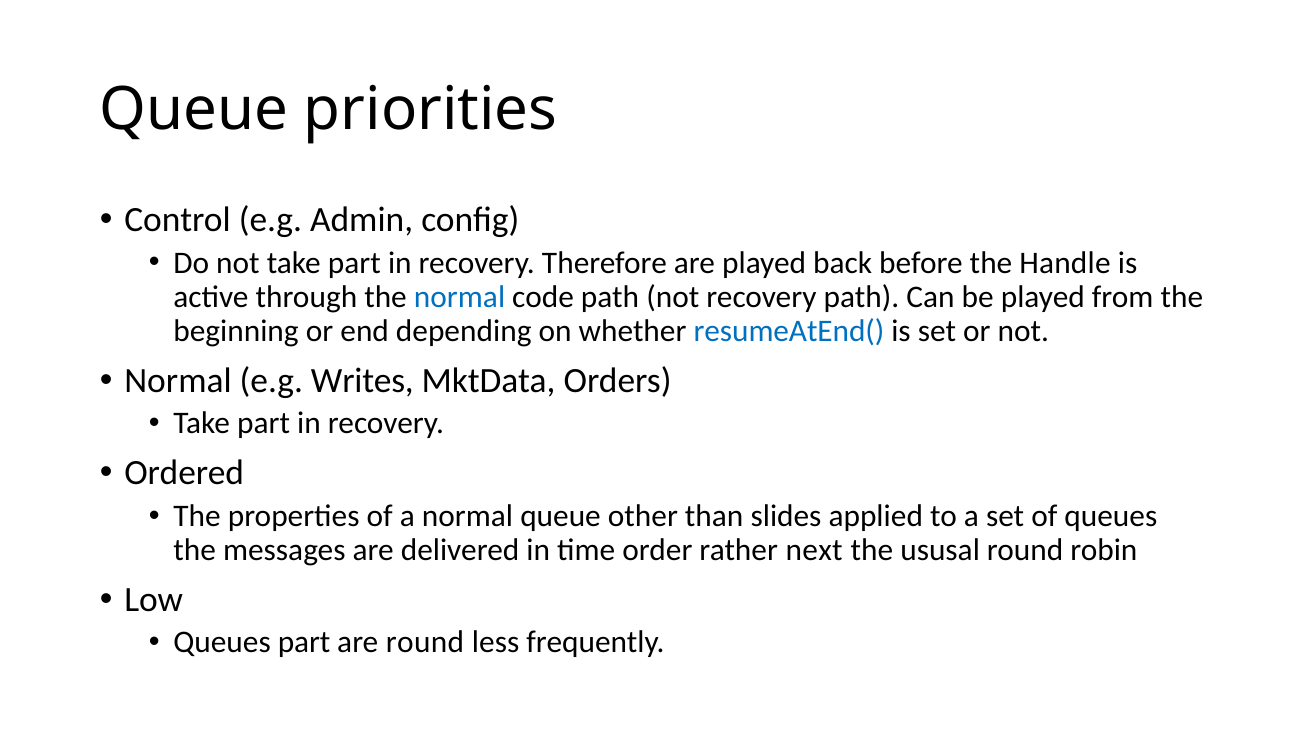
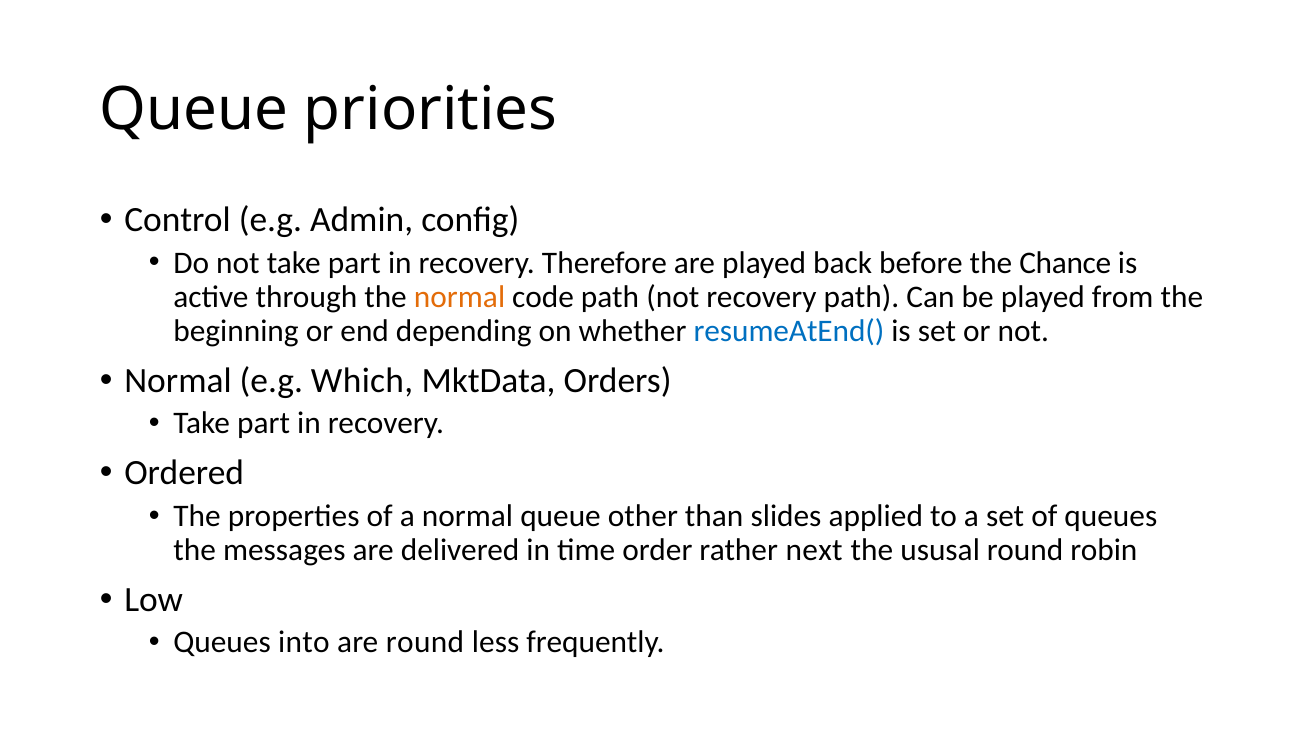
Handle: Handle -> Chance
normal at (460, 297) colour: blue -> orange
Writes: Writes -> Which
Queues part: part -> into
